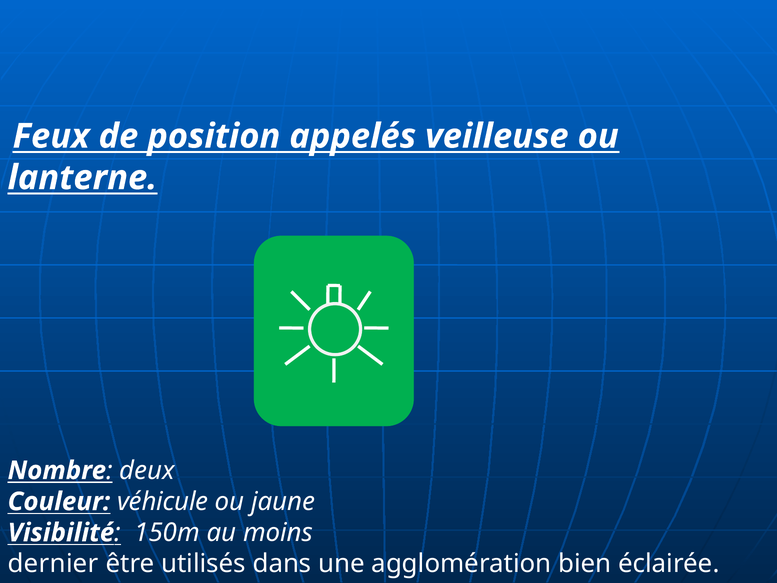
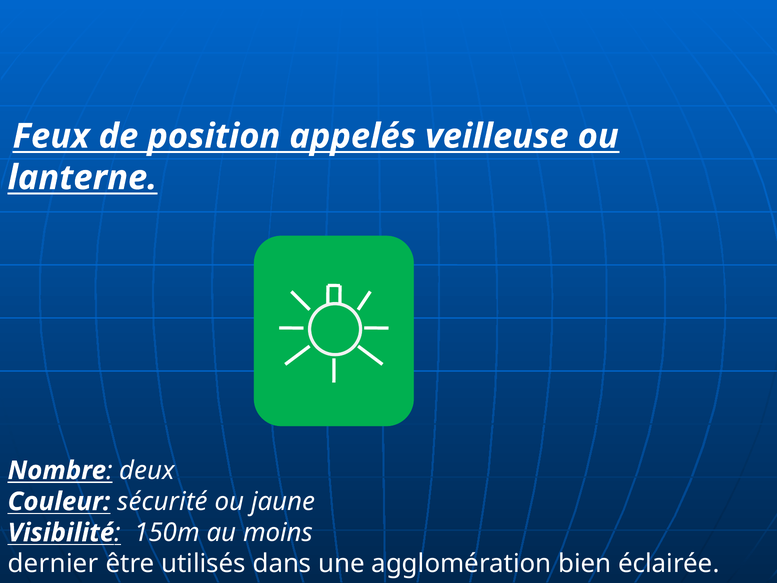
véhicule: véhicule -> sécurité
